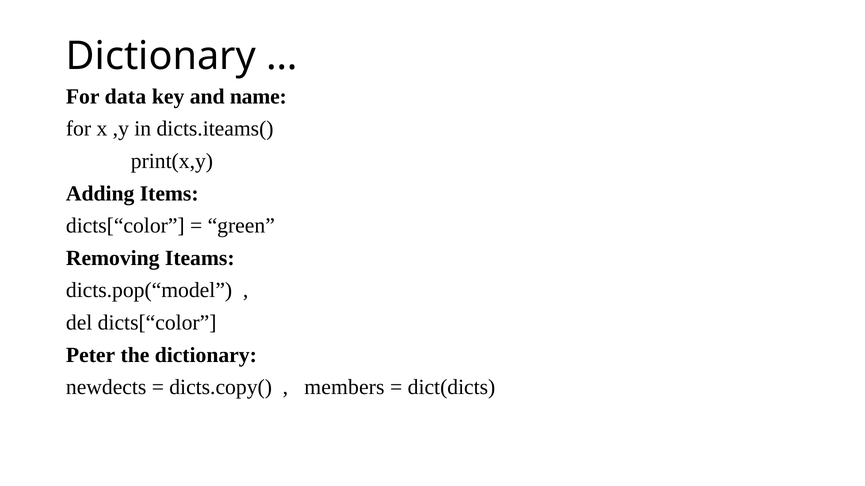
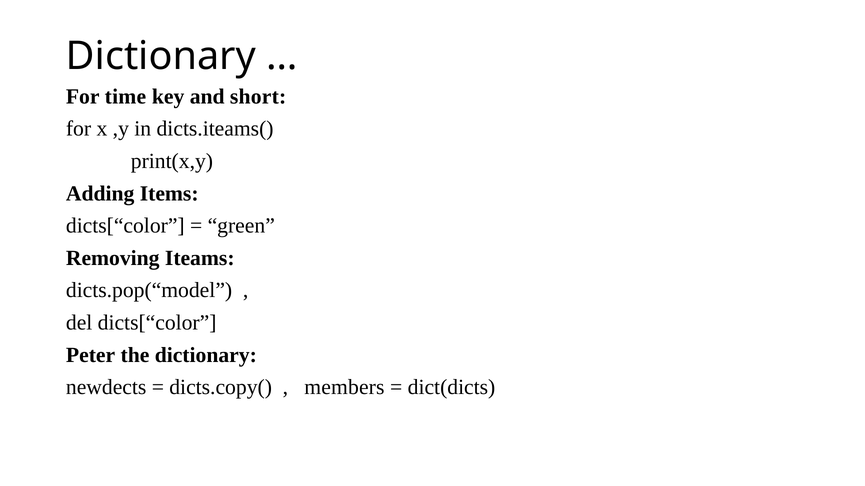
data: data -> time
name: name -> short
